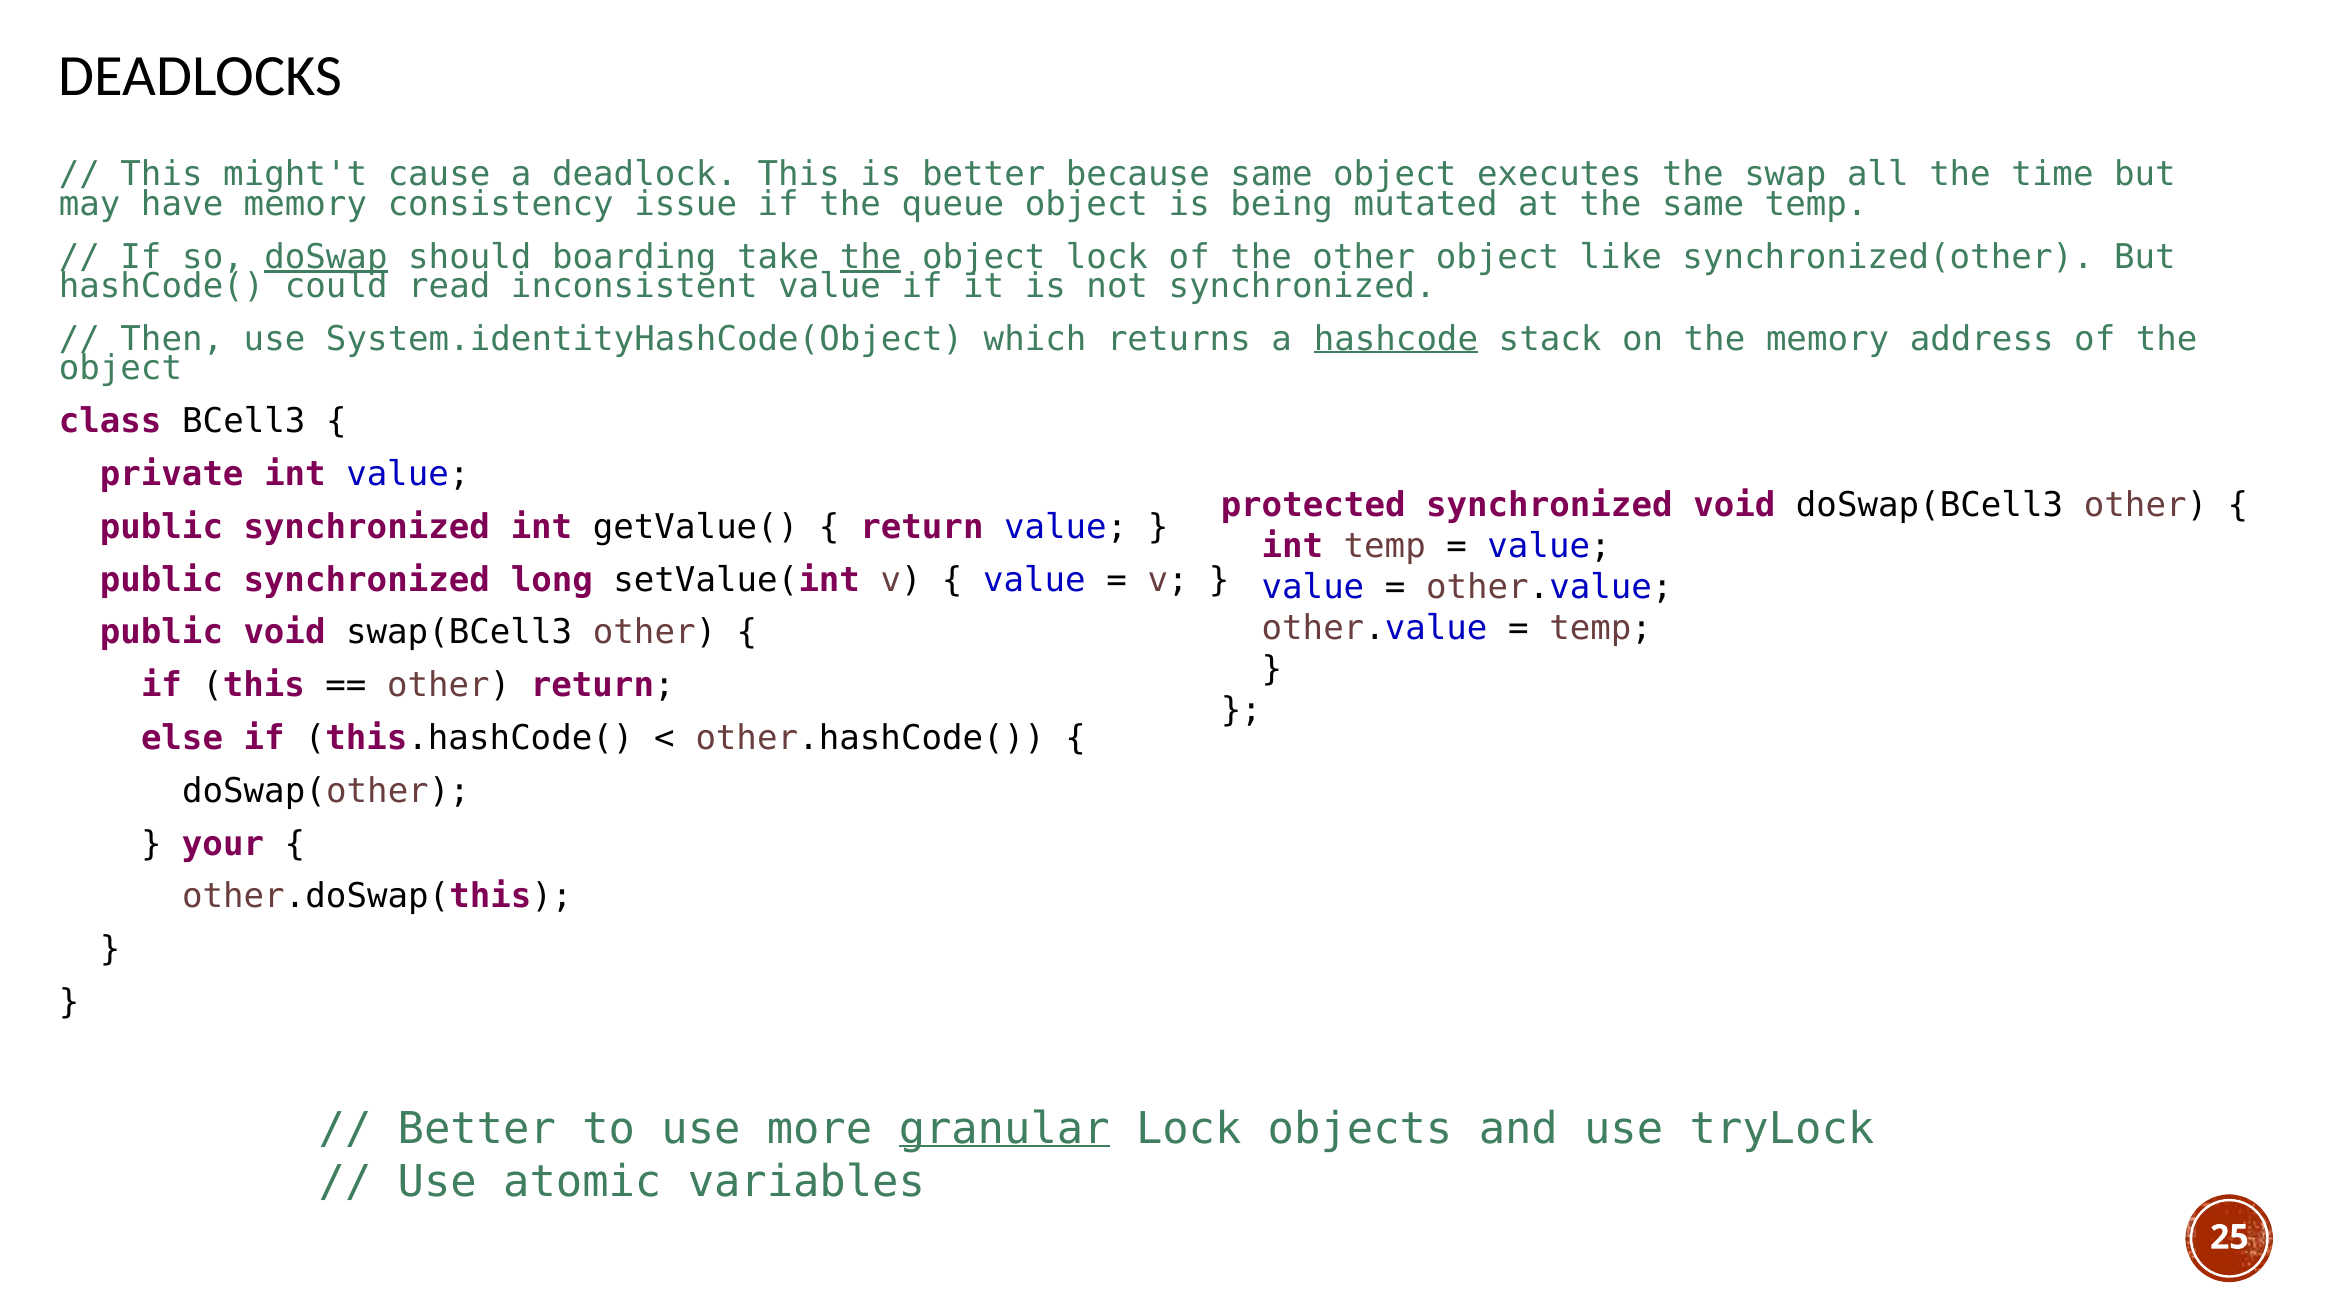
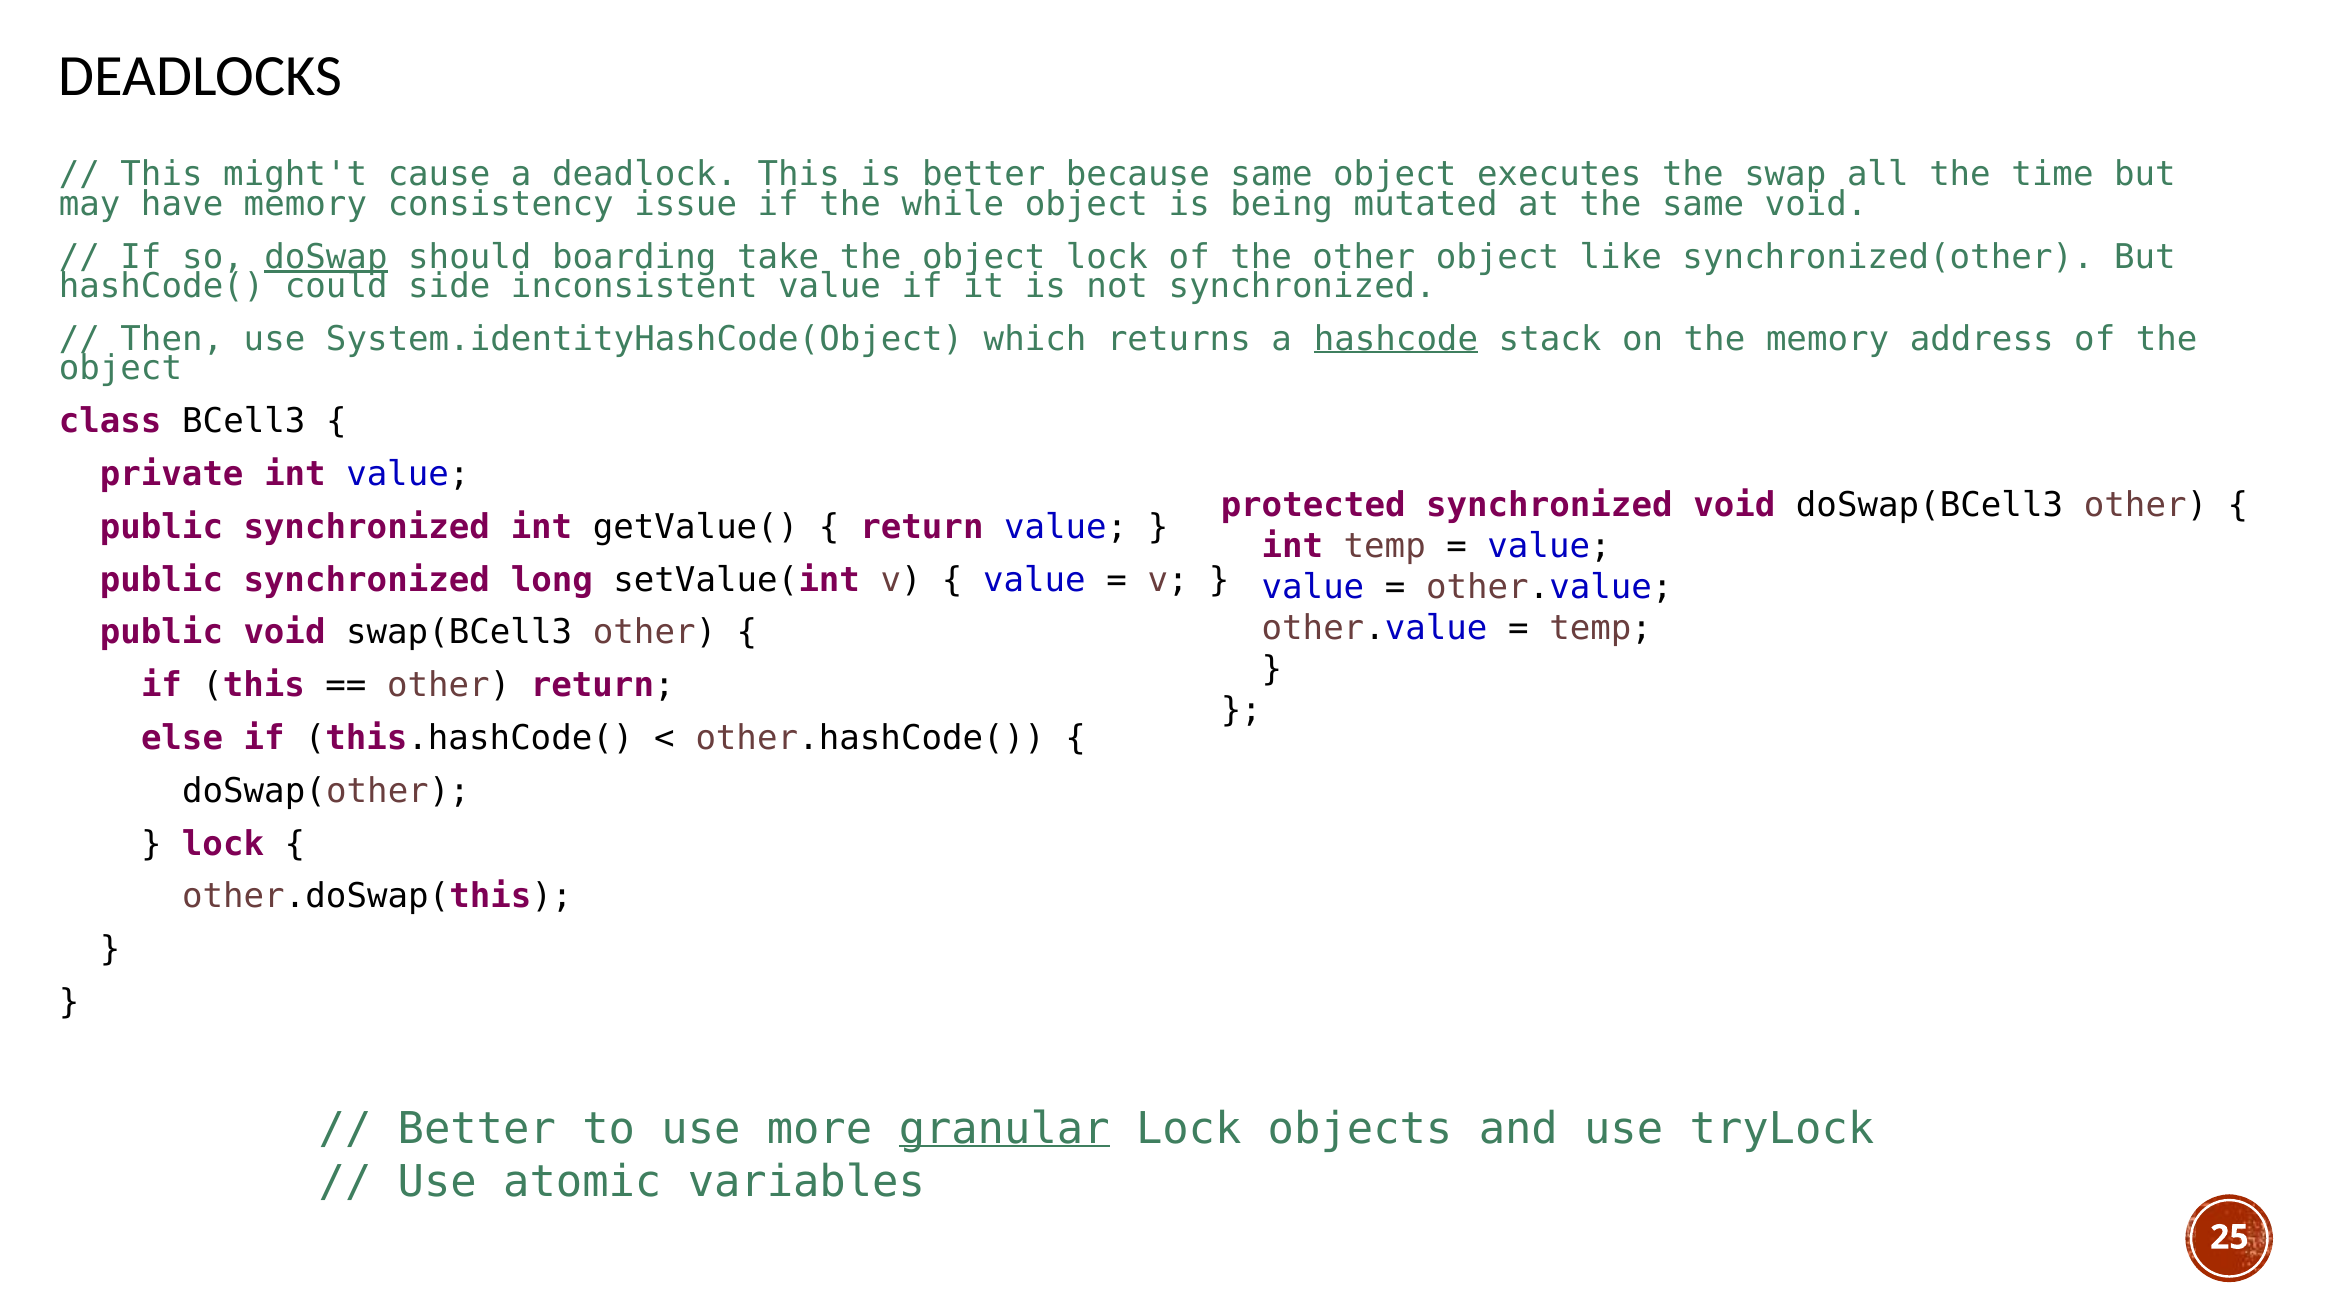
queue: queue -> while
same temp: temp -> void
the at (871, 257) underline: present -> none
read: read -> side
your at (223, 844): your -> lock
